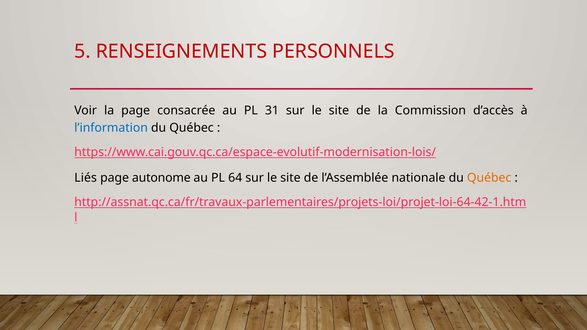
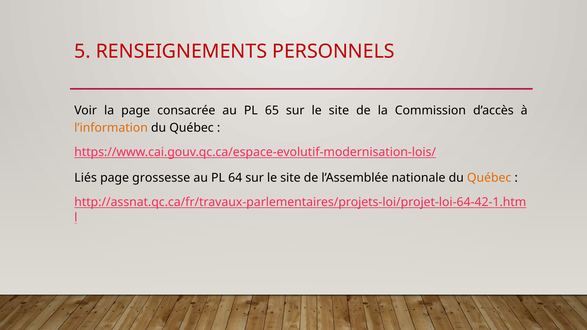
31: 31 -> 65
l’information colour: blue -> orange
autonome: autonome -> grossesse
